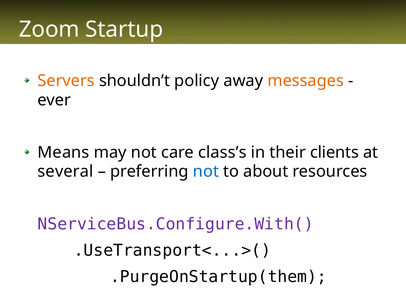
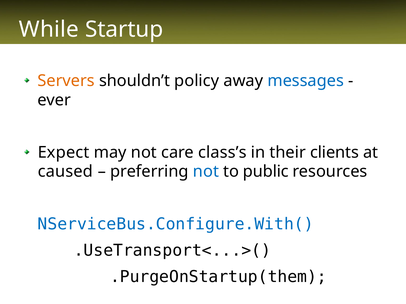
Zoom: Zoom -> While
messages colour: orange -> blue
Means: Means -> Expect
several: several -> caused
about: about -> public
NServiceBus.Configure.With( colour: purple -> blue
